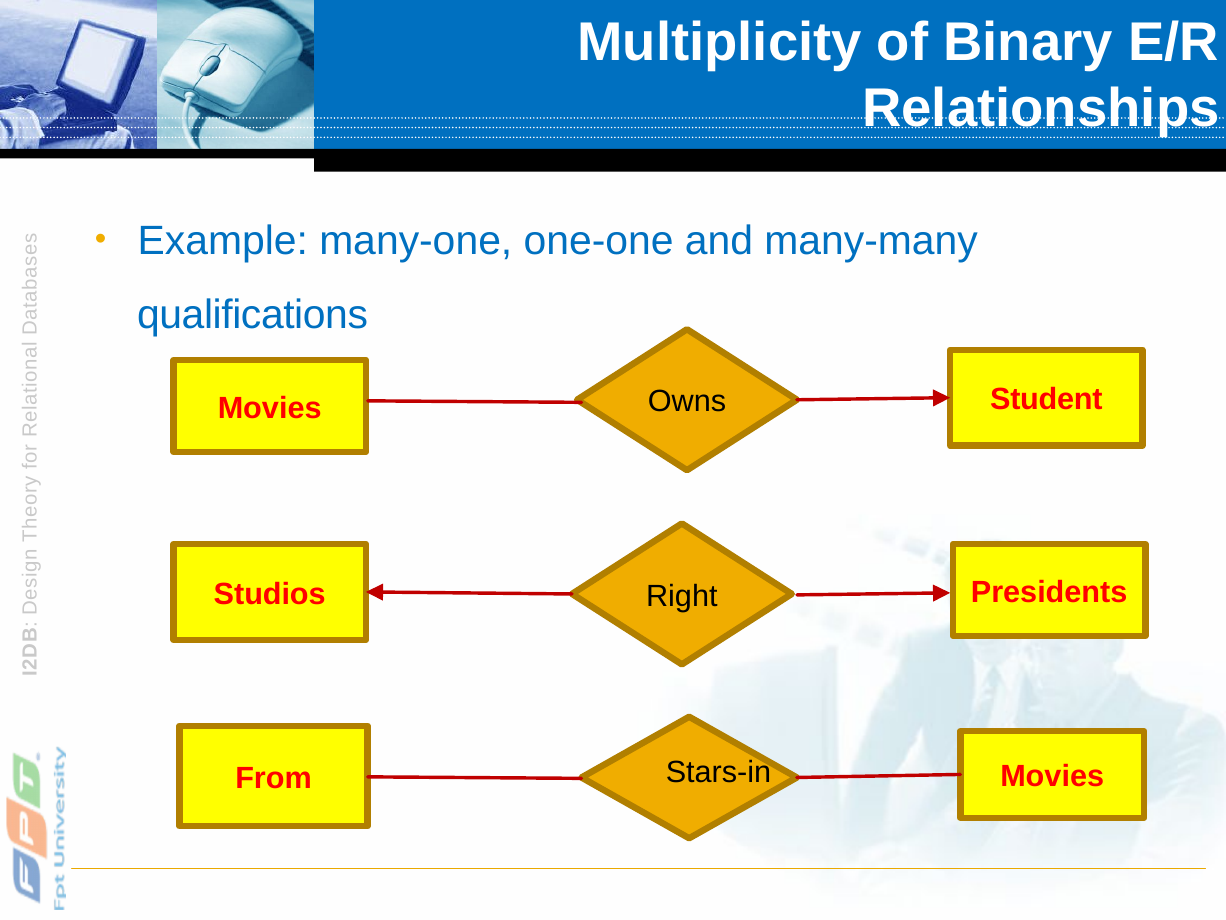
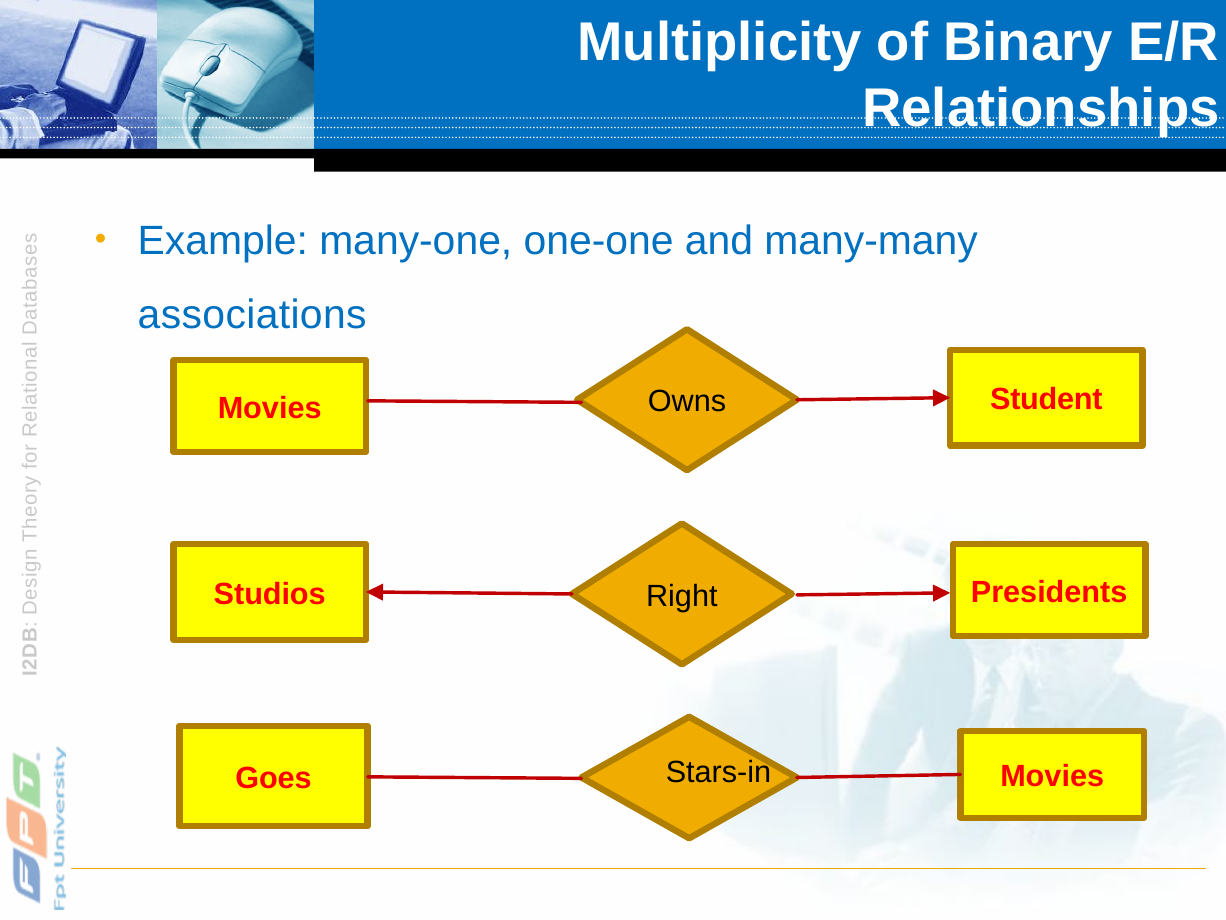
qualifications: qualifications -> associations
From: From -> Goes
